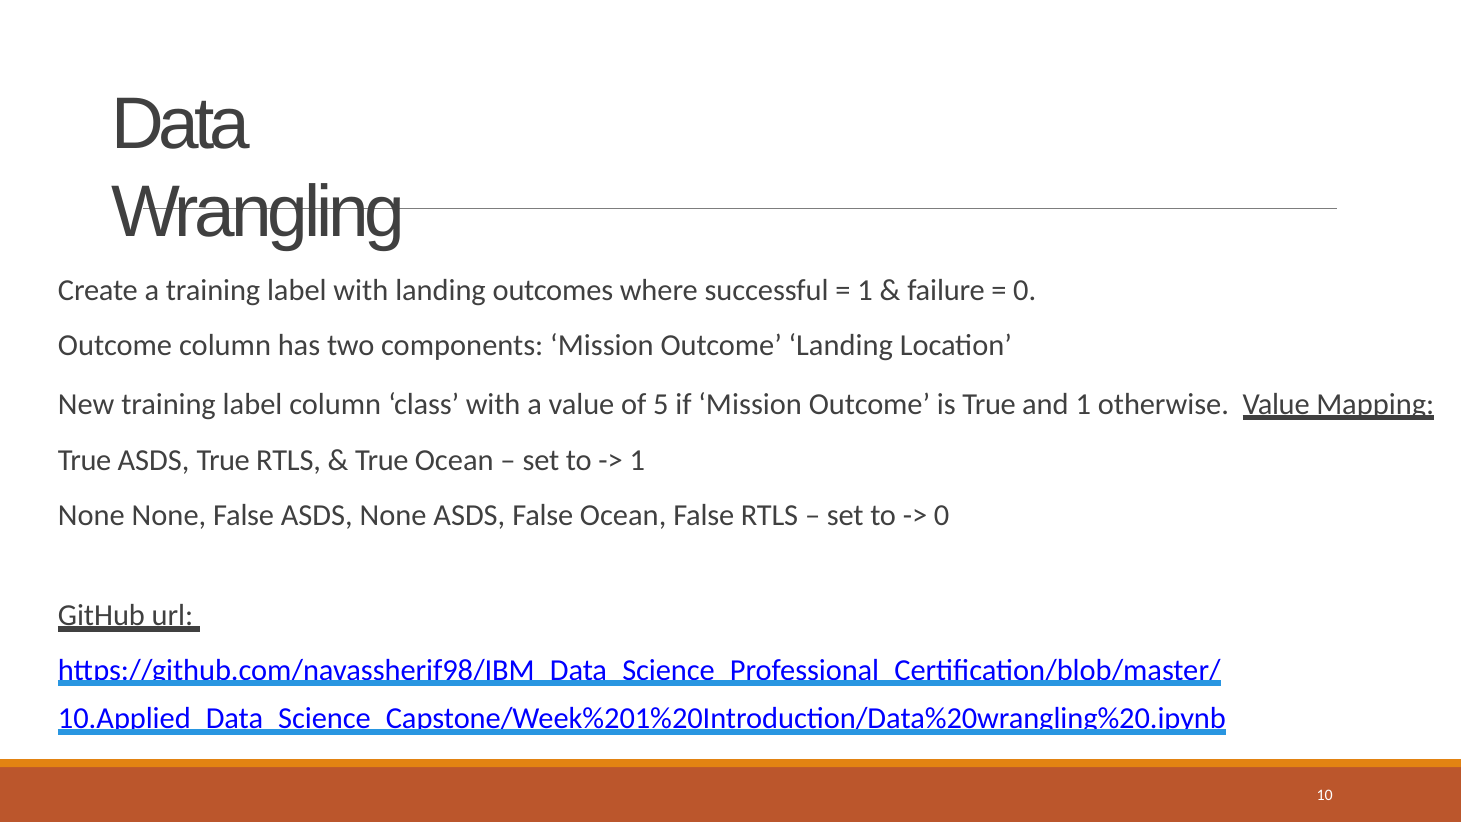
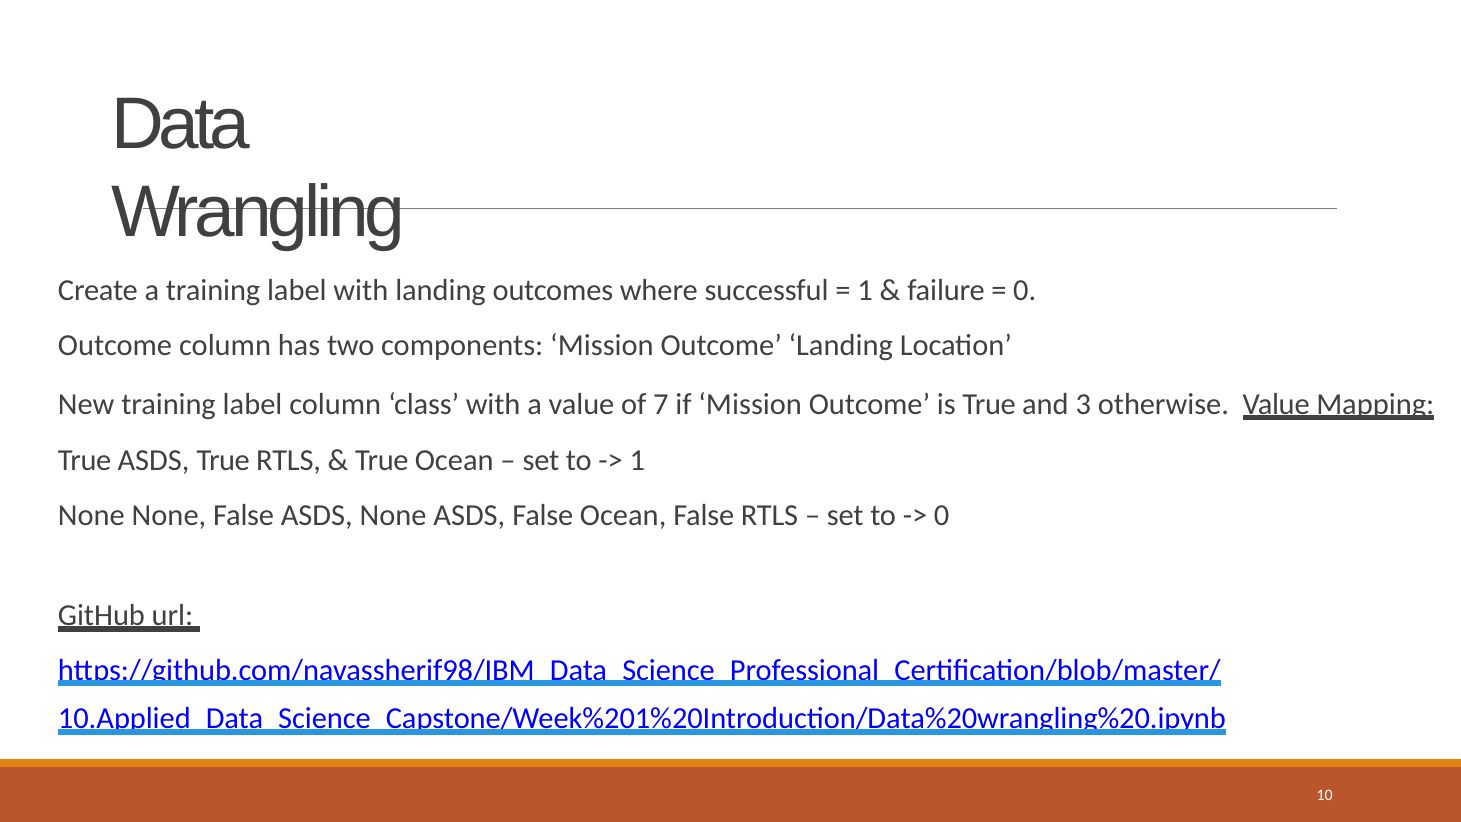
5: 5 -> 7
and 1: 1 -> 3
